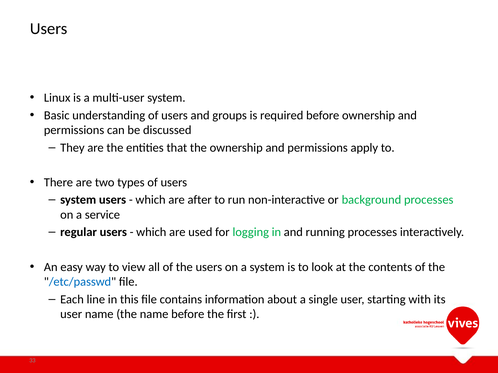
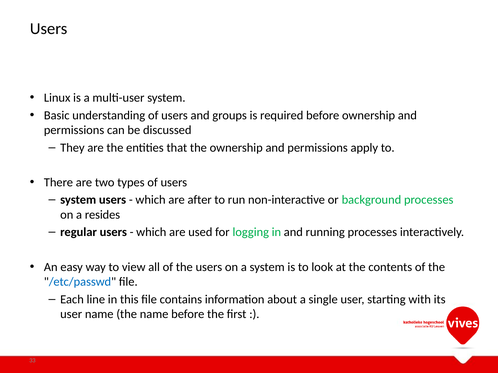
service: service -> resides
